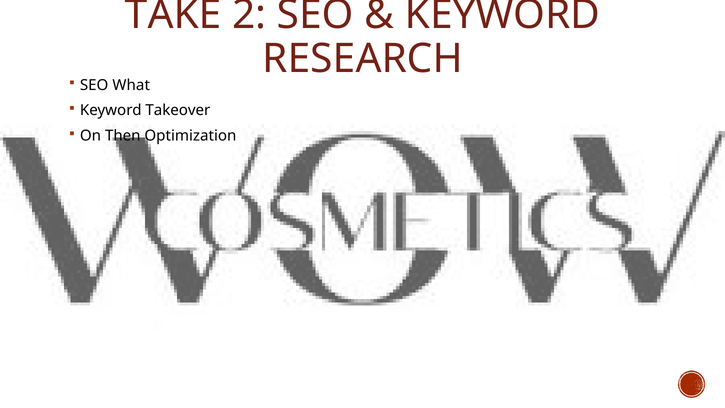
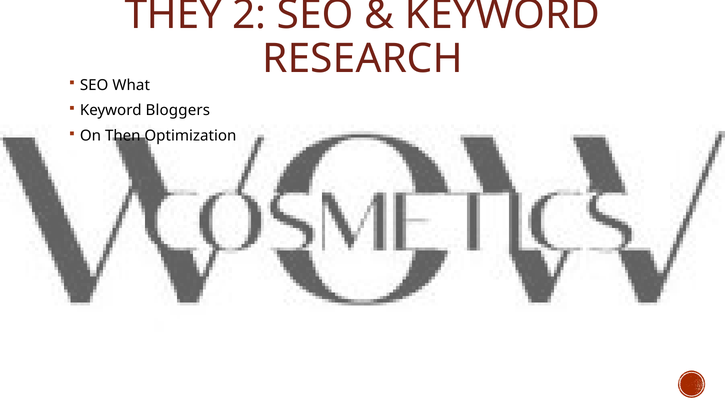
TAKE: TAKE -> THEY
Takeover: Takeover -> Bloggers
